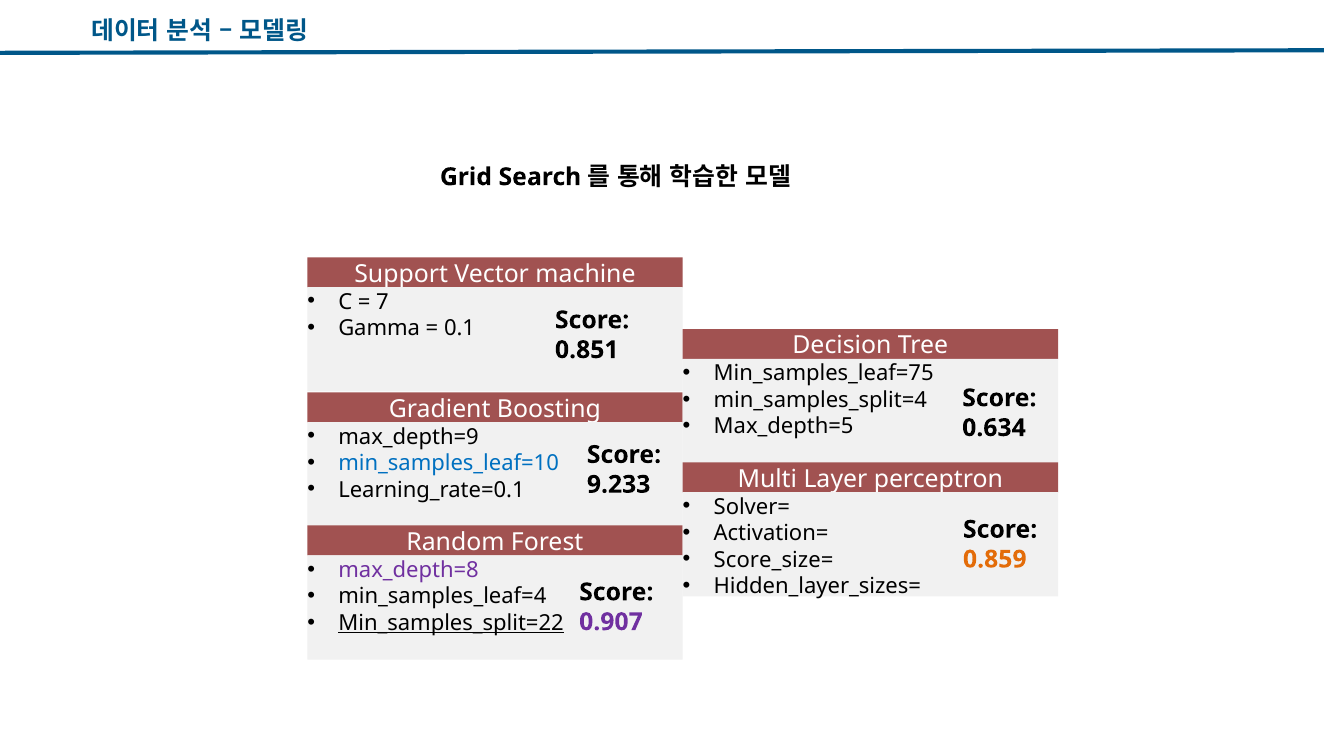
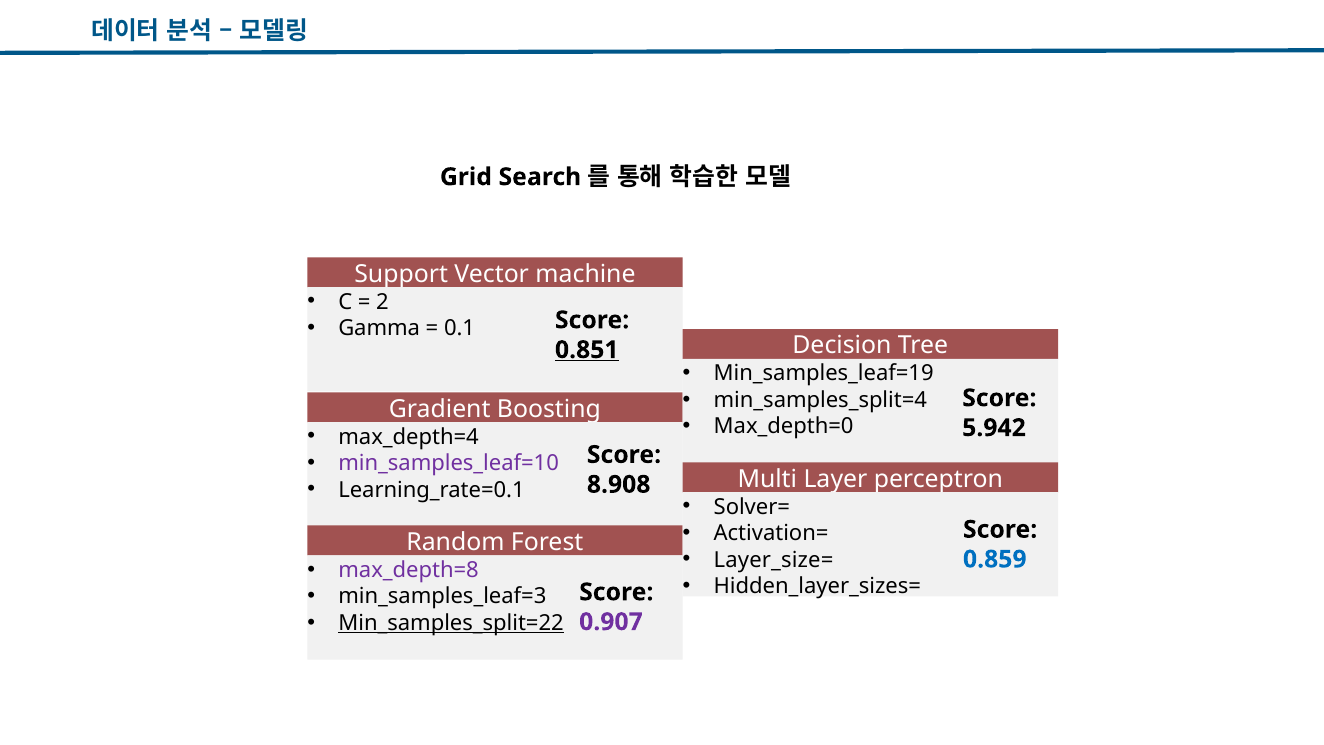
7: 7 -> 2
0.851 underline: none -> present
Min_samples_leaf=75: Min_samples_leaf=75 -> Min_samples_leaf=19
Max_depth=5: Max_depth=5 -> Max_depth=0
0.634: 0.634 -> 5.942
max_depth=9: max_depth=9 -> max_depth=4
min_samples_leaf=10 colour: blue -> purple
9.233: 9.233 -> 8.908
Score_size=: Score_size= -> Layer_size=
0.859 colour: orange -> blue
min_samples_leaf=4: min_samples_leaf=4 -> min_samples_leaf=3
